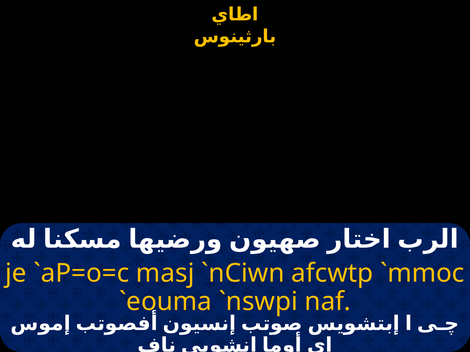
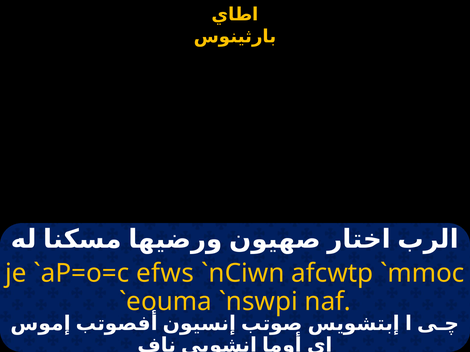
masj: masj -> efws
